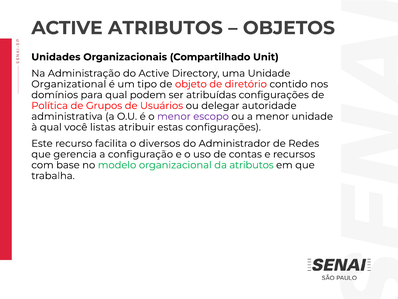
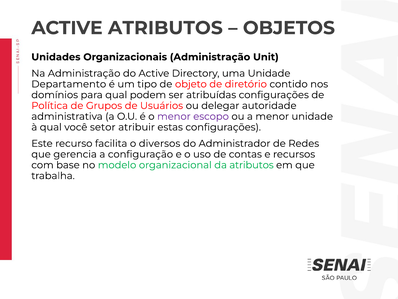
Organizacionais Compartilhado: Compartilhado -> Administração
Organizational: Organizational -> Departamento
listas: listas -> setor
